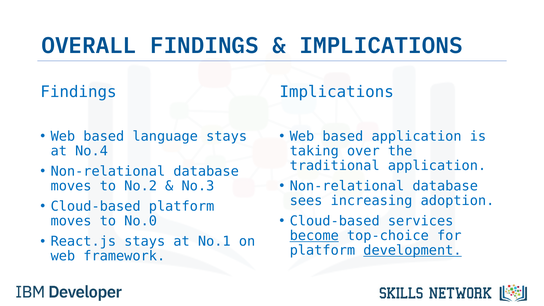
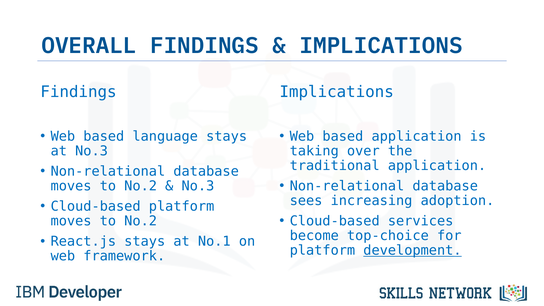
at No.4: No.4 -> No.3
No.0 at (141, 221): No.0 -> No.2
become underline: present -> none
